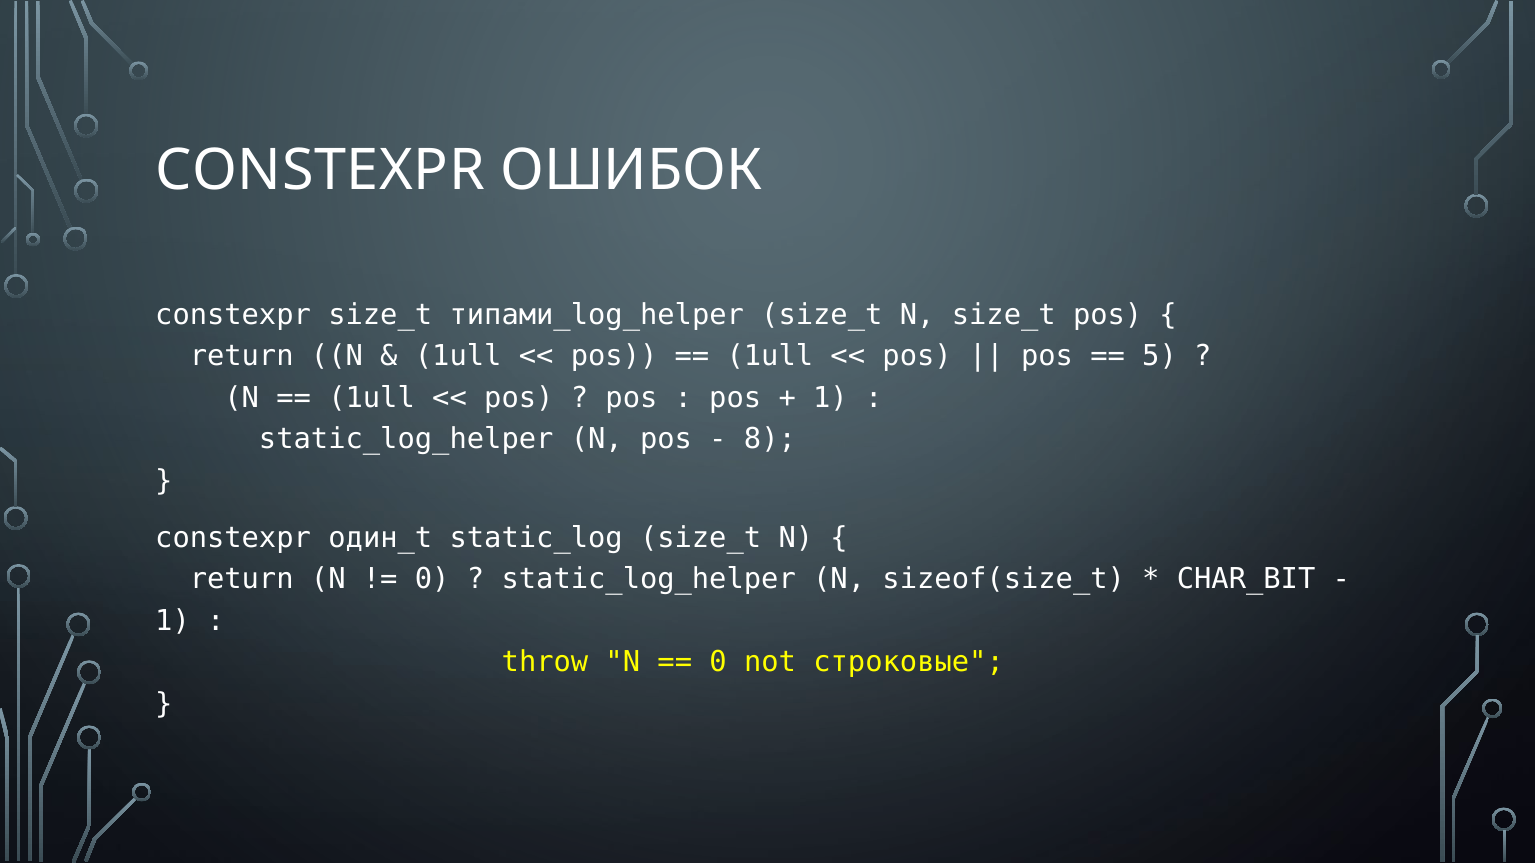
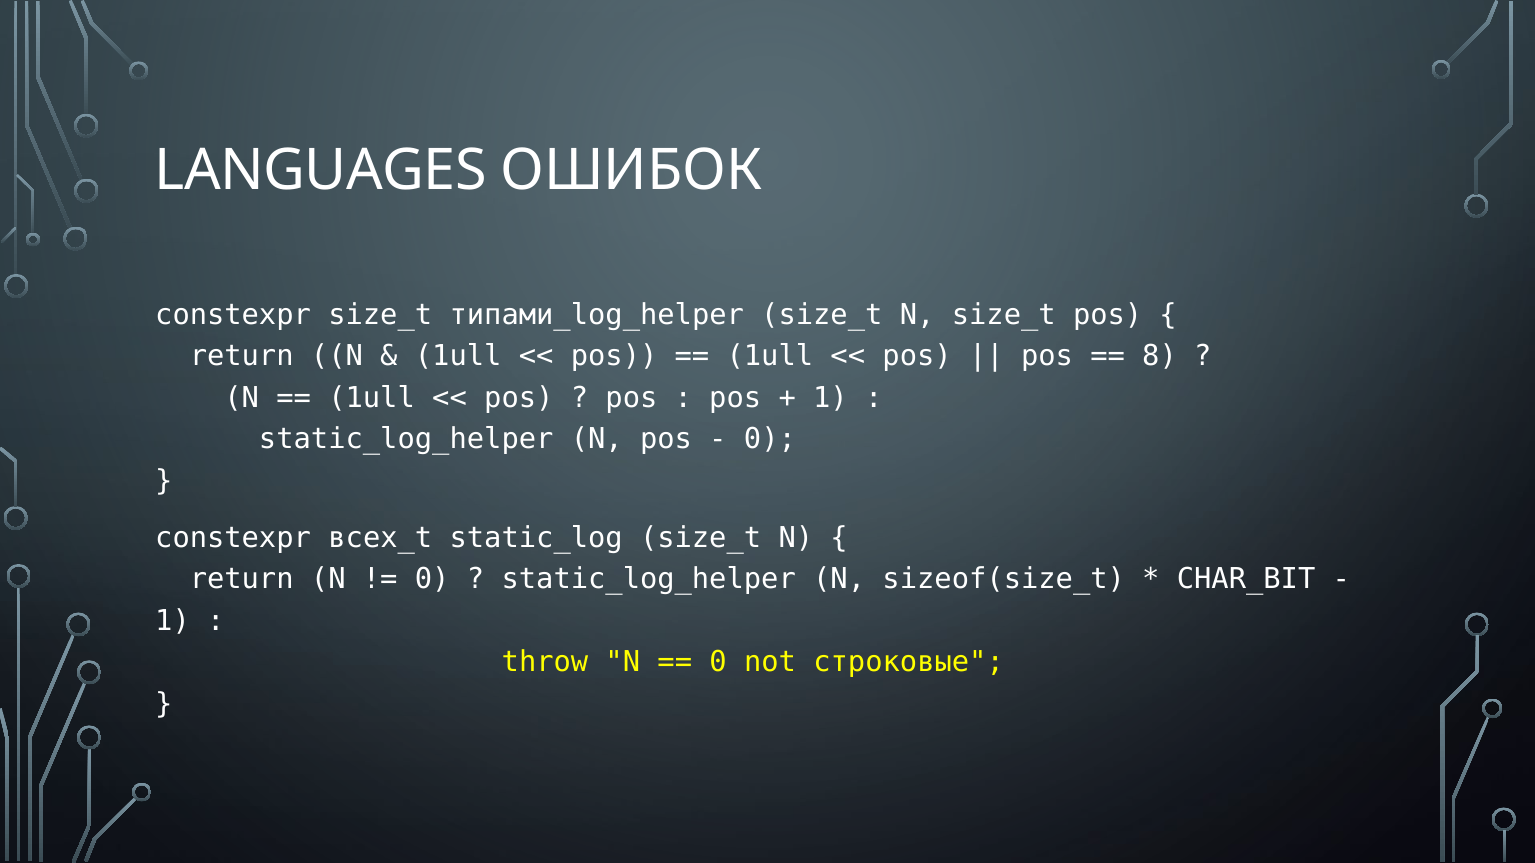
CONSTEXPR at (320, 171): CONSTEXPR -> LANGUAGES
5: 5 -> 8
8 at (770, 439): 8 -> 0
один_t: один_t -> всех_t
